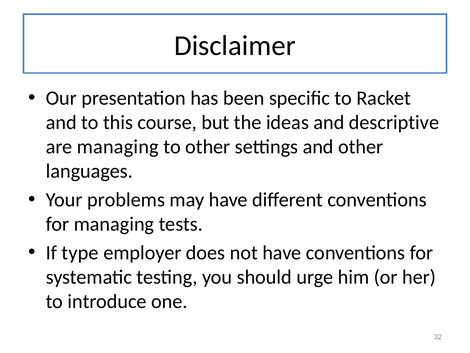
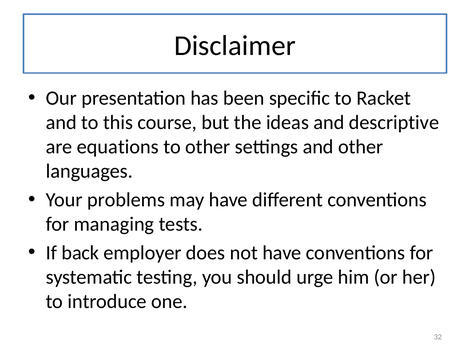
are managing: managing -> equations
type: type -> back
